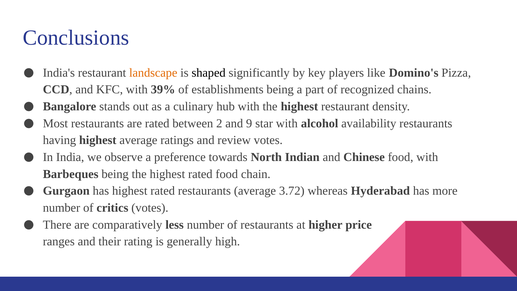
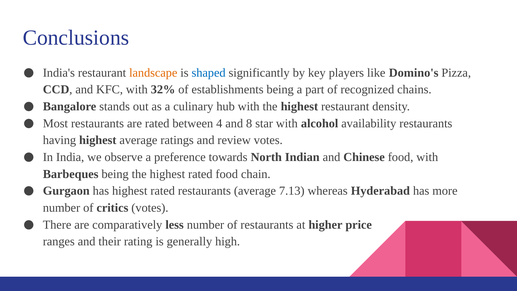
shaped colour: black -> blue
39%: 39% -> 32%
2: 2 -> 4
9: 9 -> 8
3.72: 3.72 -> 7.13
